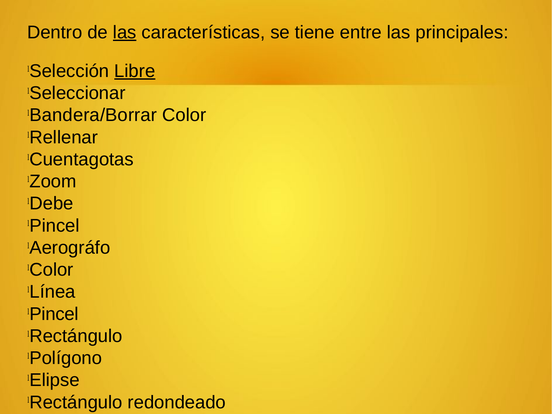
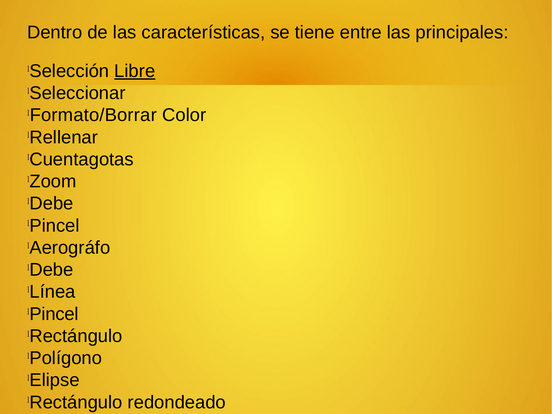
las at (125, 32) underline: present -> none
Bandera/Borrar: Bandera/Borrar -> Formato/Borrar
Color at (51, 270): Color -> Debe
